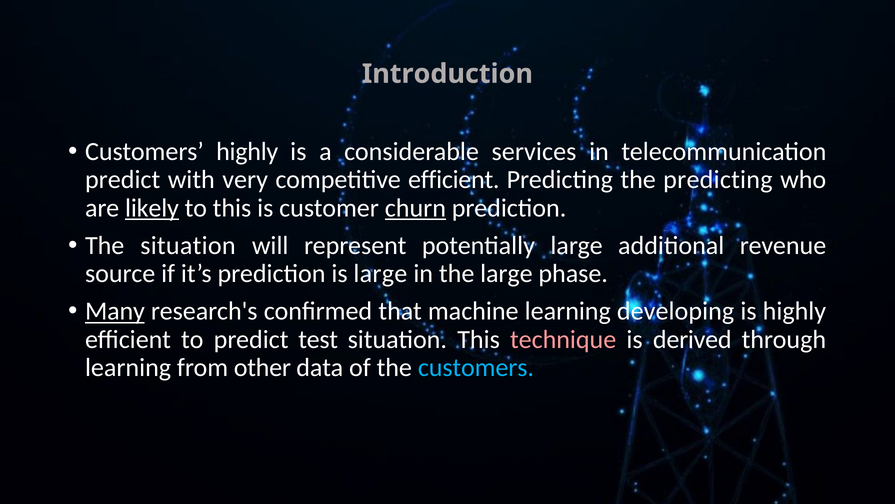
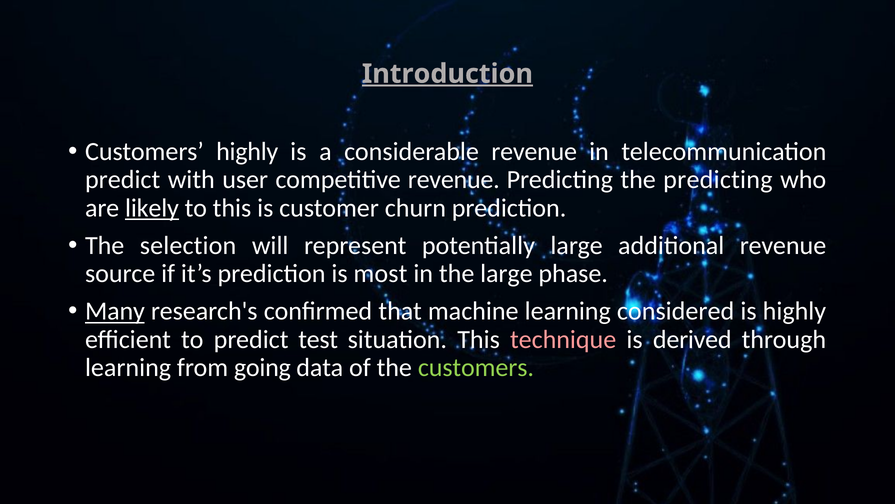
Introduction underline: none -> present
considerable services: services -> revenue
very: very -> user
competitive efficient: efficient -> revenue
churn underline: present -> none
The situation: situation -> selection
is large: large -> most
developing: developing -> considered
other: other -> going
customers at (476, 367) colour: light blue -> light green
